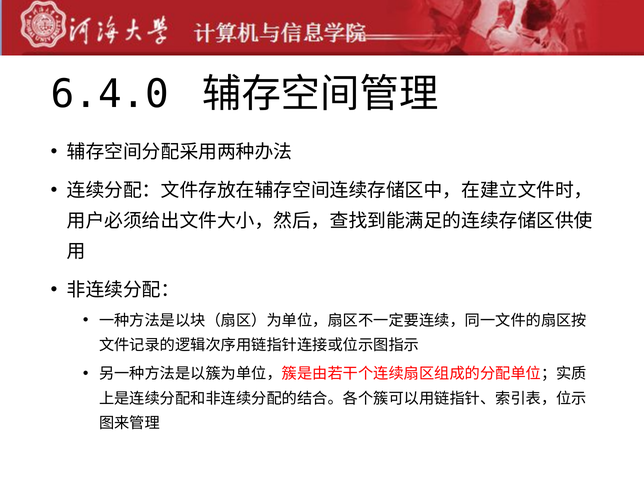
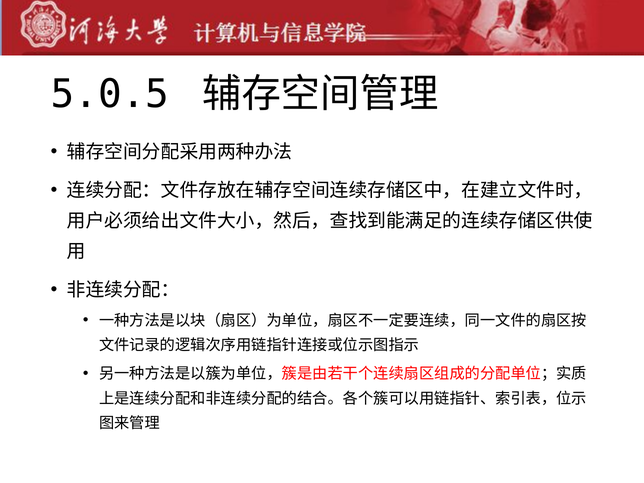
6.4.0: 6.4.0 -> 5.0.5
